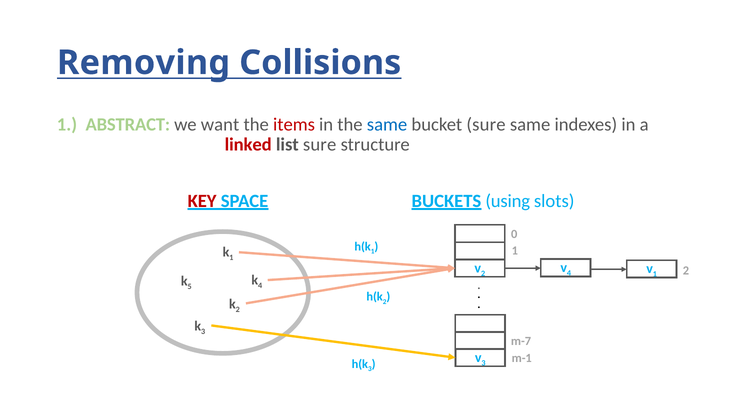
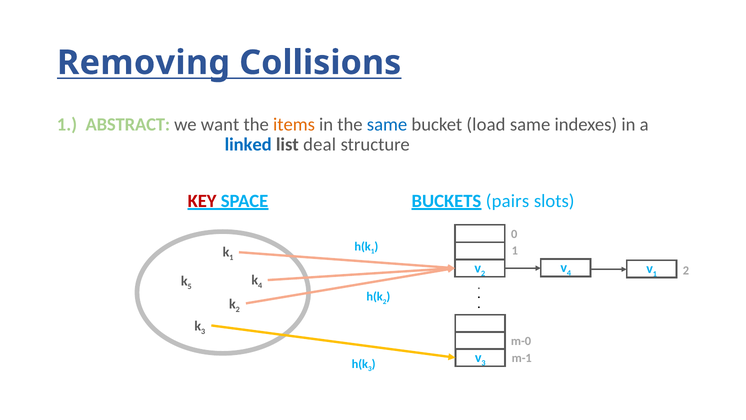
items colour: red -> orange
bucket sure: sure -> load
linked colour: red -> blue
list sure: sure -> deal
using: using -> pairs
m-7: m-7 -> m-0
